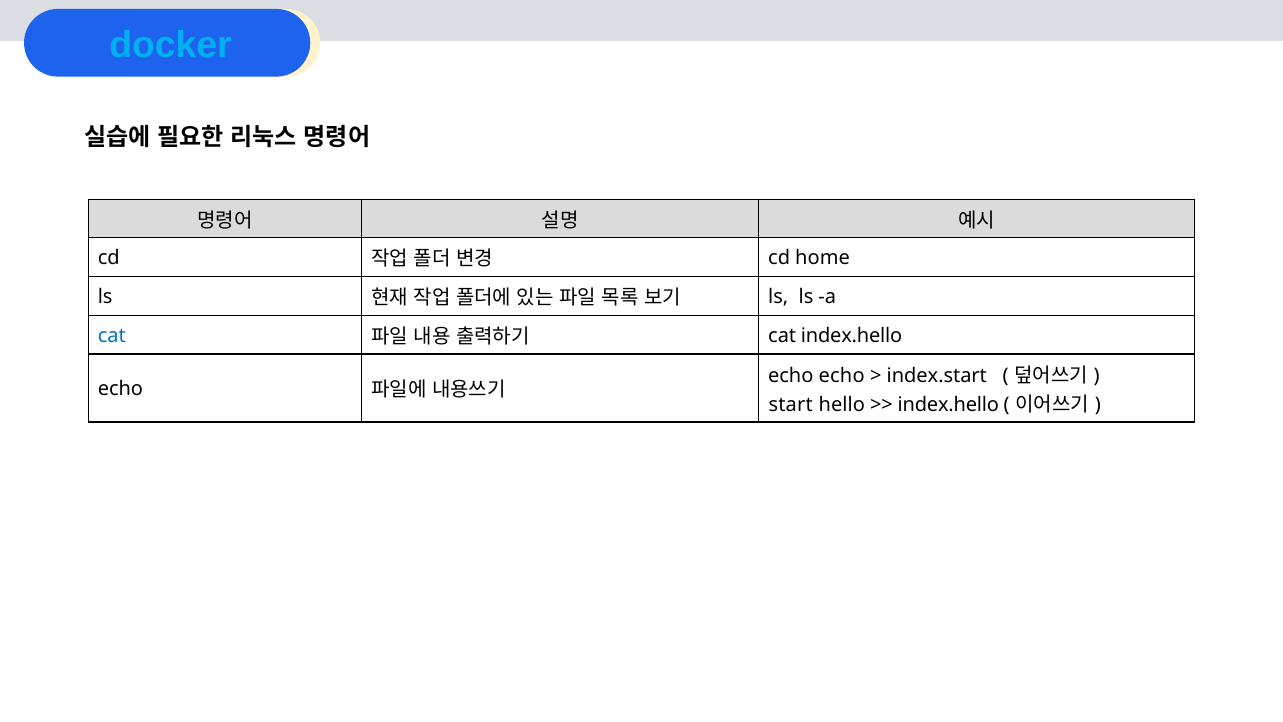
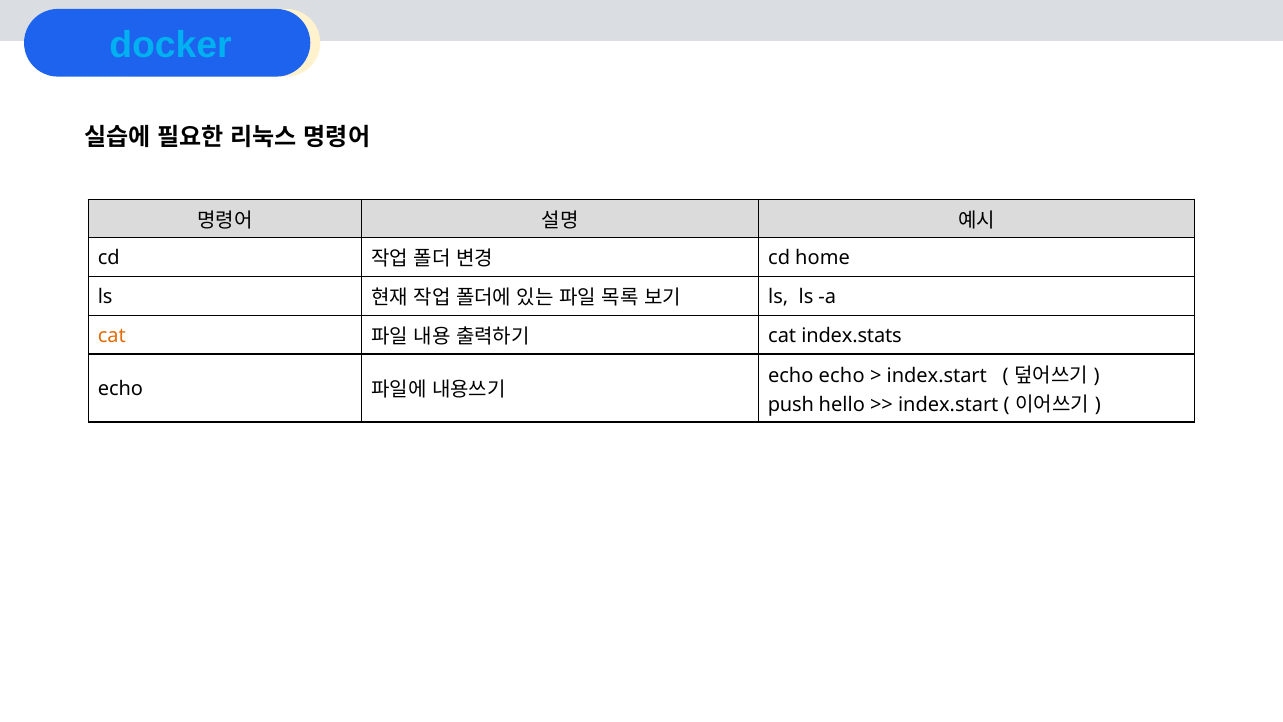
cat at (112, 336) colour: blue -> orange
cat index.hello: index.hello -> index.stats
start: start -> push
index.hello at (948, 404): index.hello -> index.start
